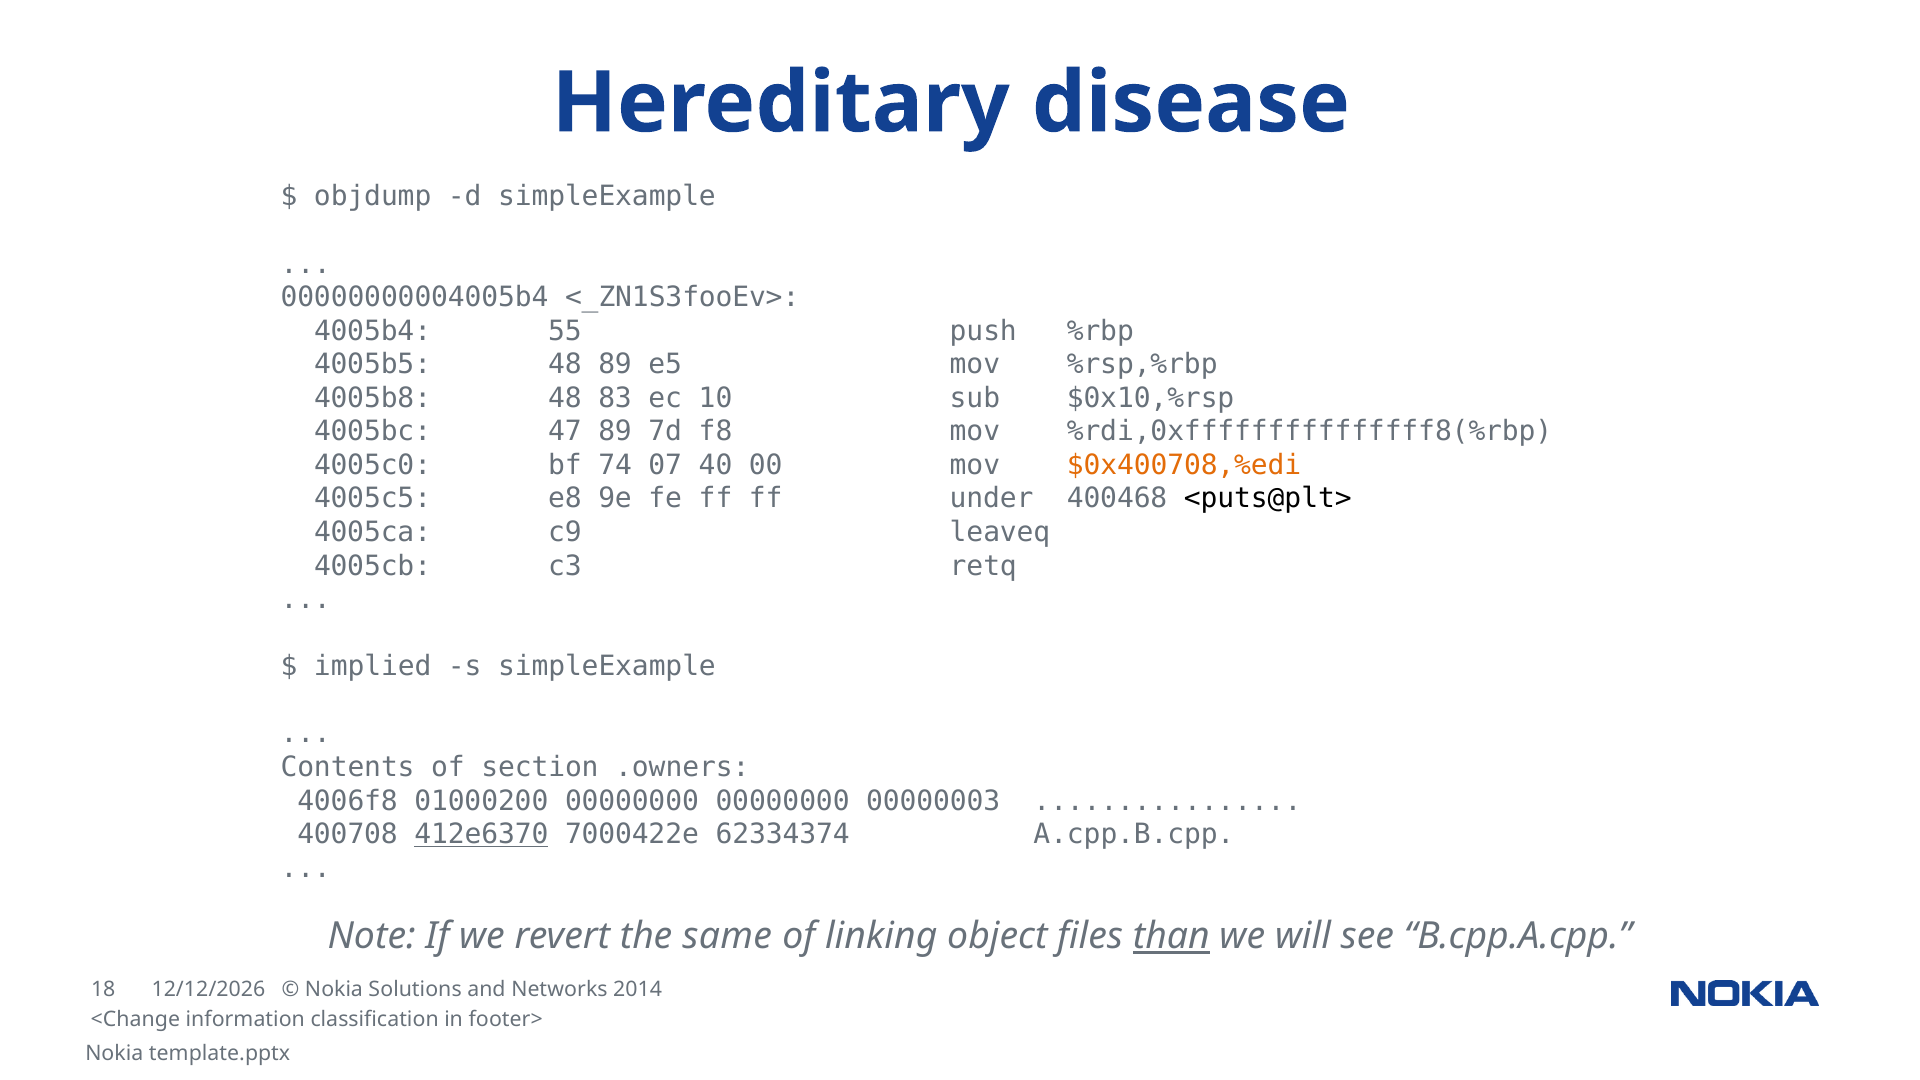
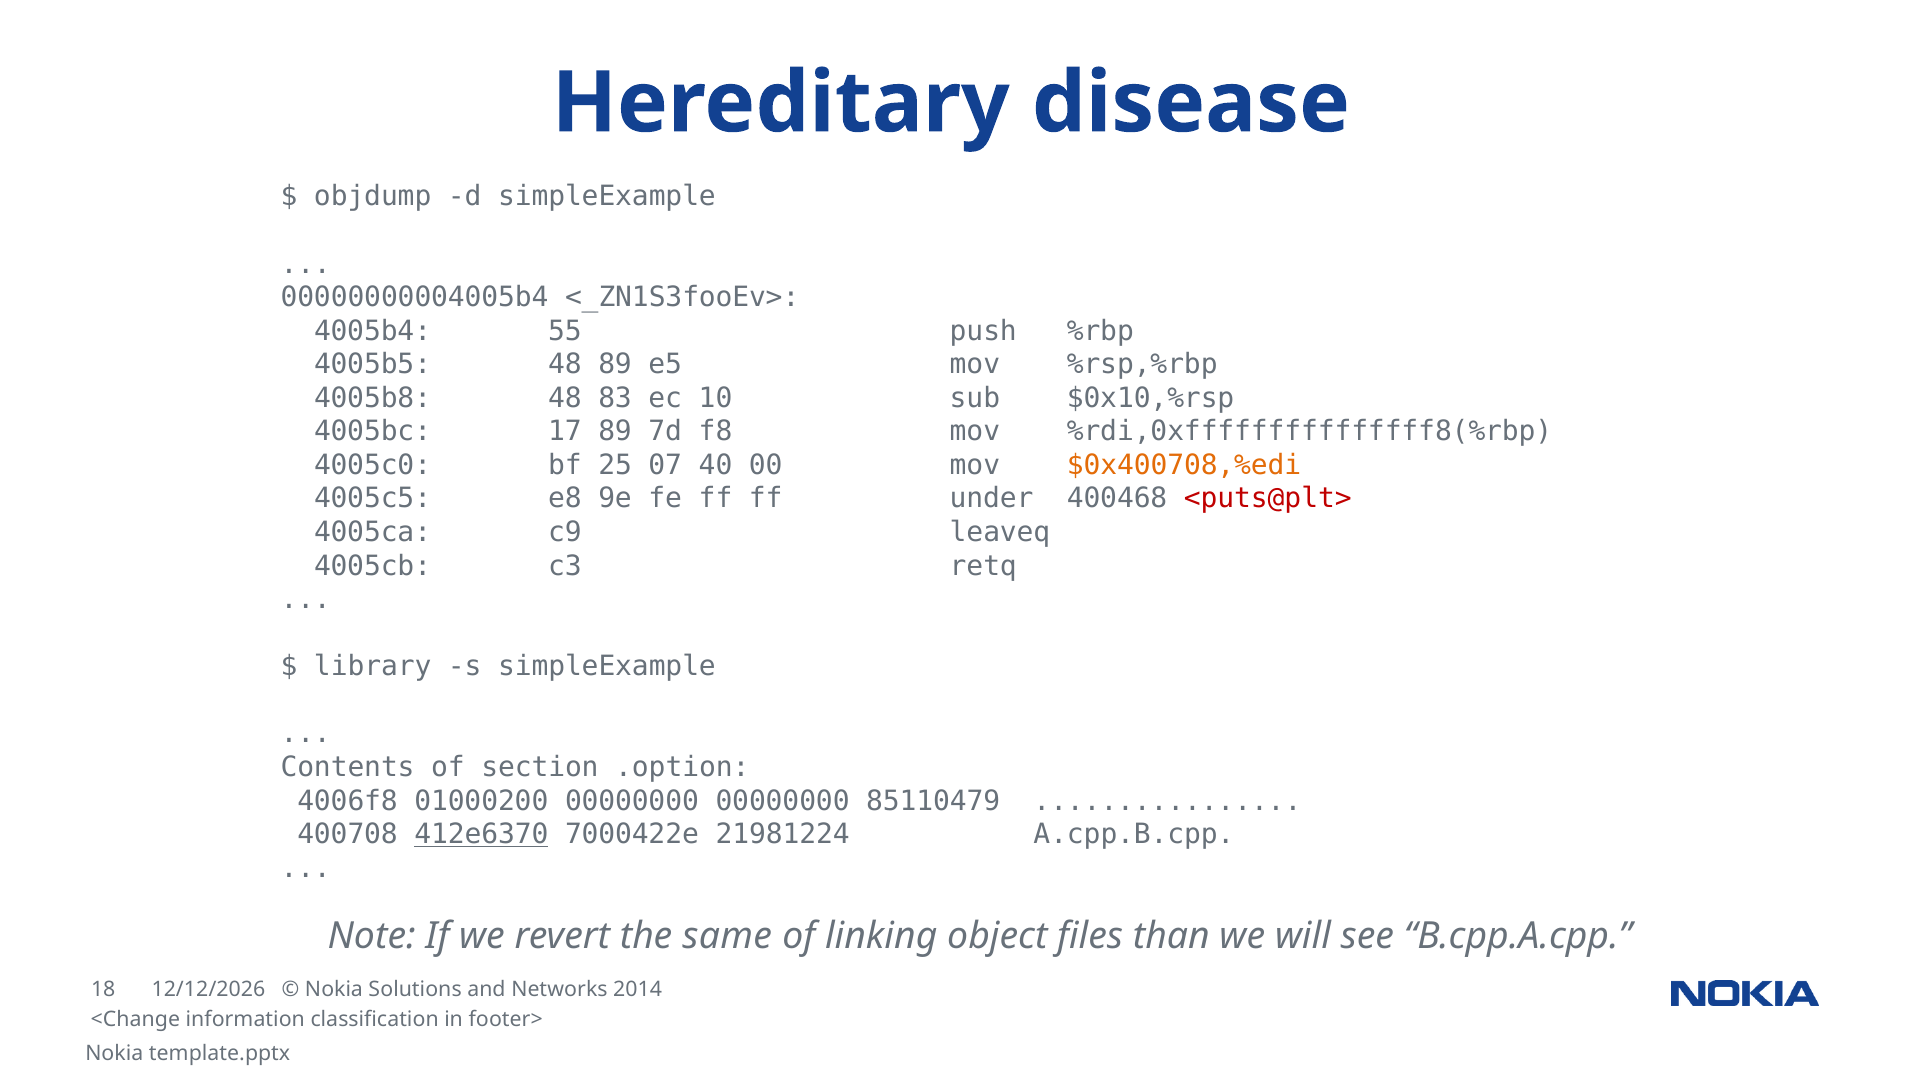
47: 47 -> 17
74: 74 -> 25
<puts@plt> colour: black -> red
implied: implied -> library
.owners: .owners -> .option
00000003: 00000003 -> 85110479
62334374: 62334374 -> 21981224
than underline: present -> none
